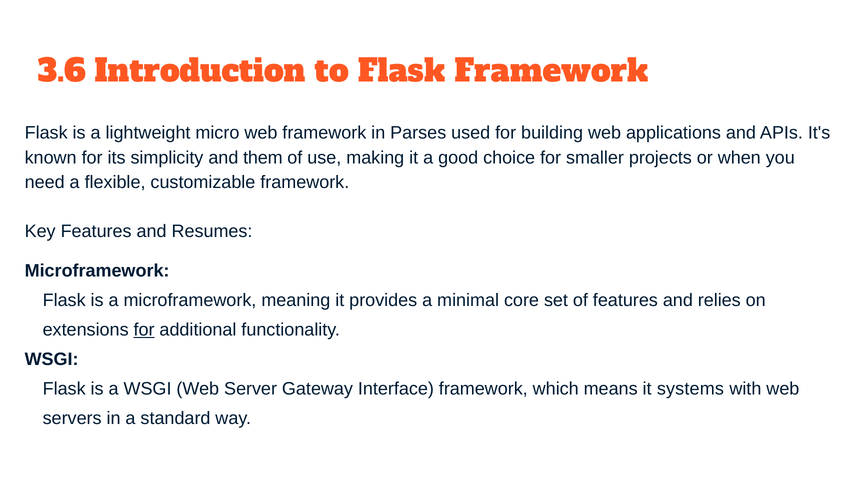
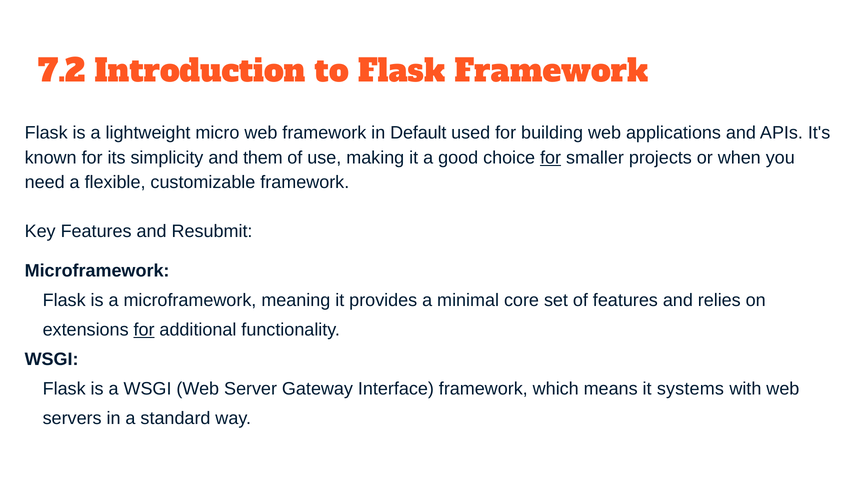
3.6: 3.6 -> 7.2
Parses: Parses -> Default
for at (551, 158) underline: none -> present
Resumes: Resumes -> Resubmit
